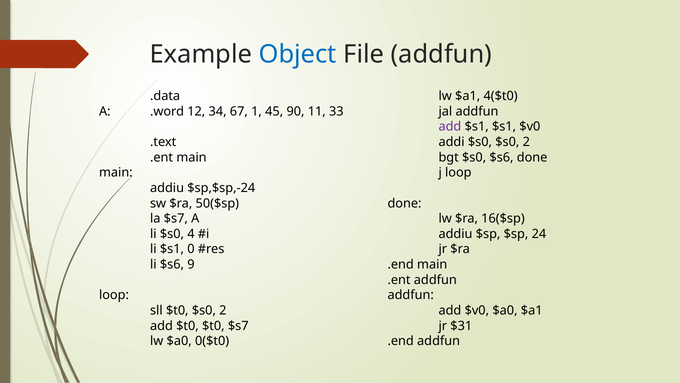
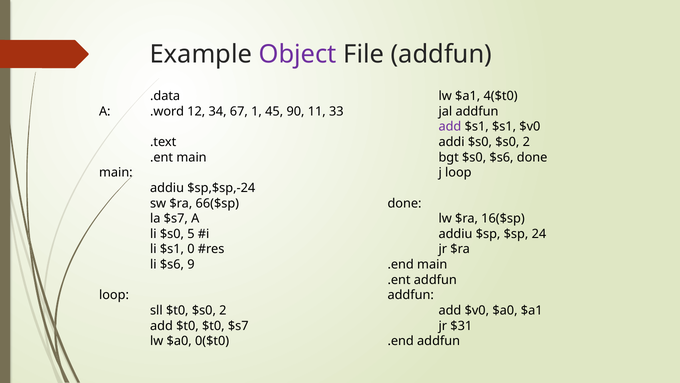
Object colour: blue -> purple
50($sp: 50($sp -> 66($sp
4: 4 -> 5
